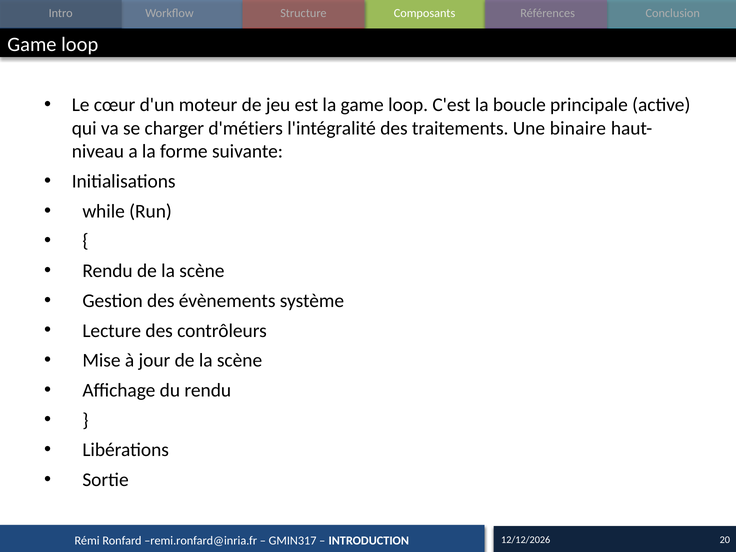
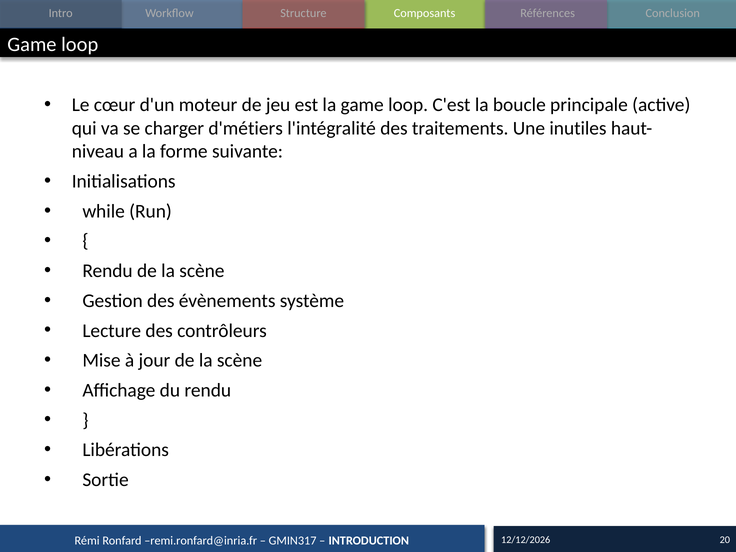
binaire: binaire -> inutiles
